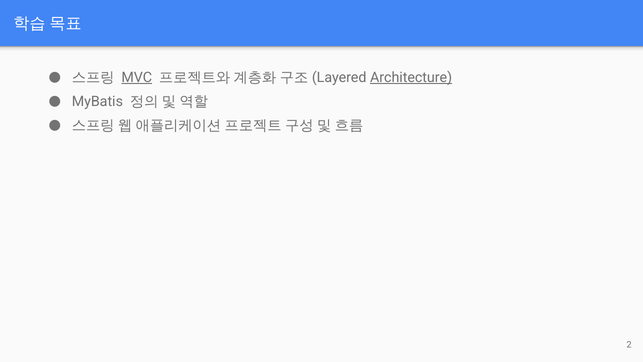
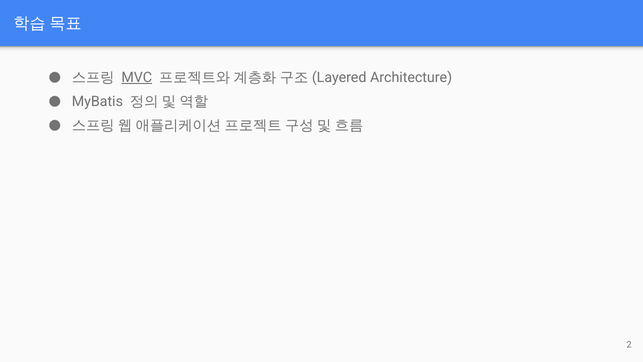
Architecture underline: present -> none
